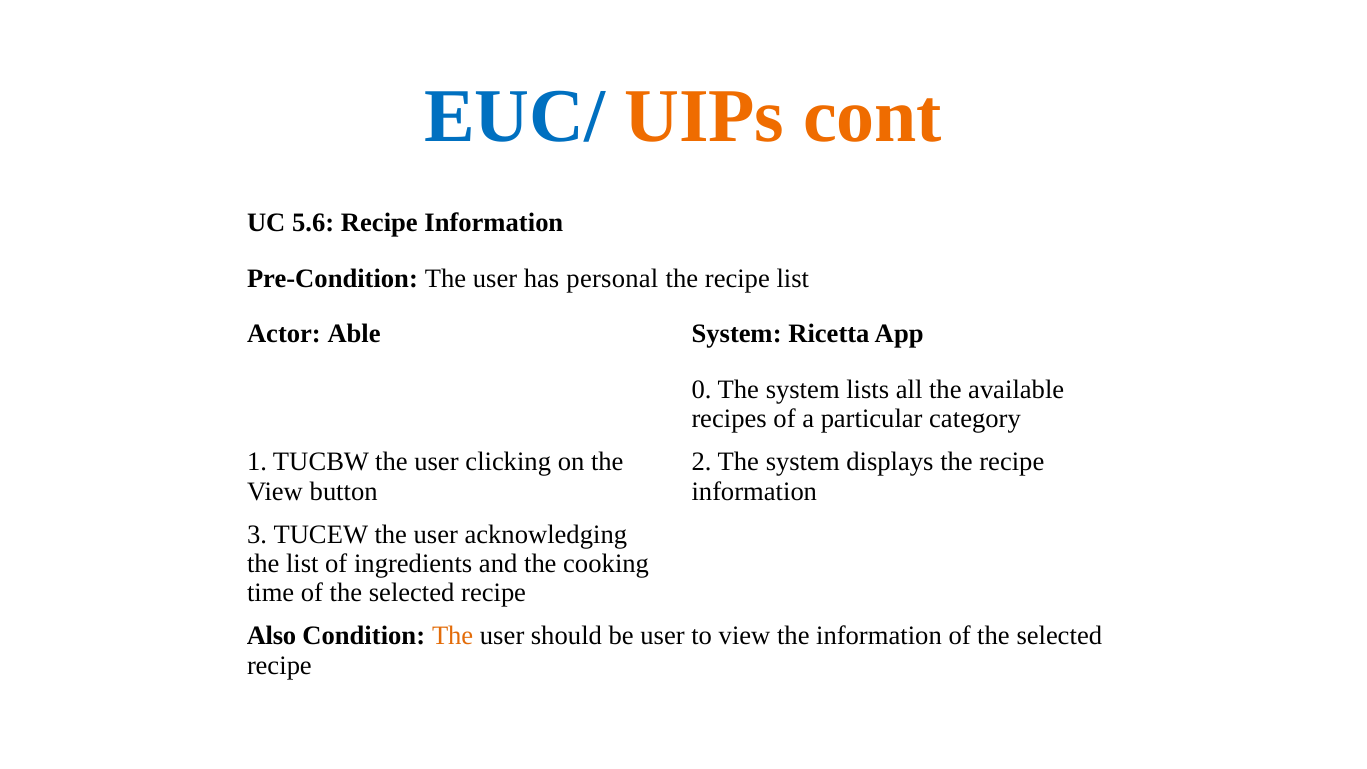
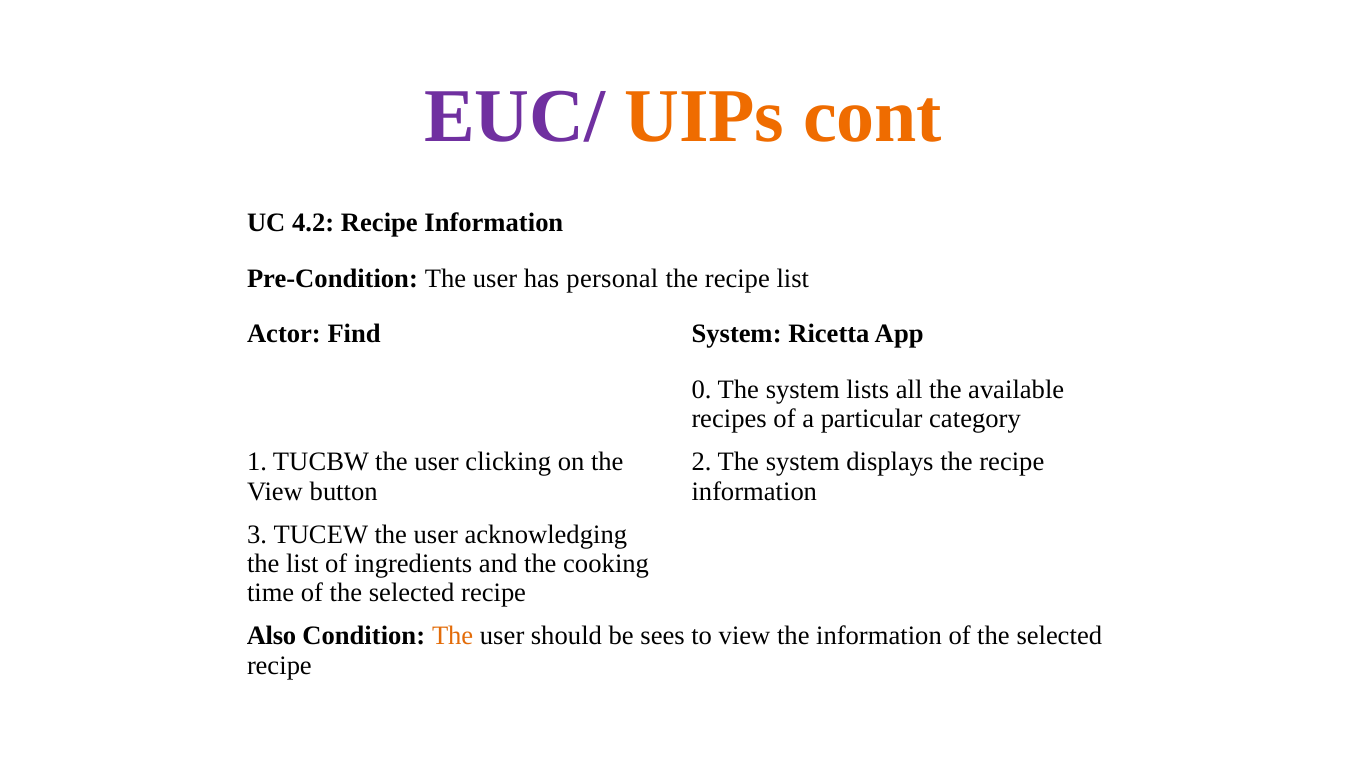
EUC/ colour: blue -> purple
5.6: 5.6 -> 4.2
Able: Able -> Find
be user: user -> sees
